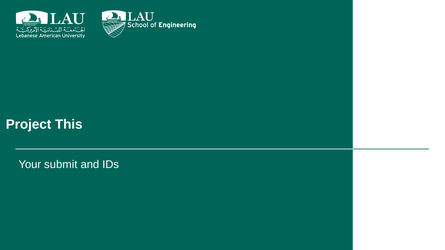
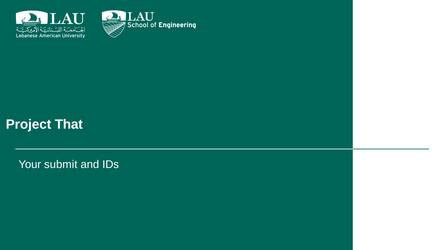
This: This -> That
